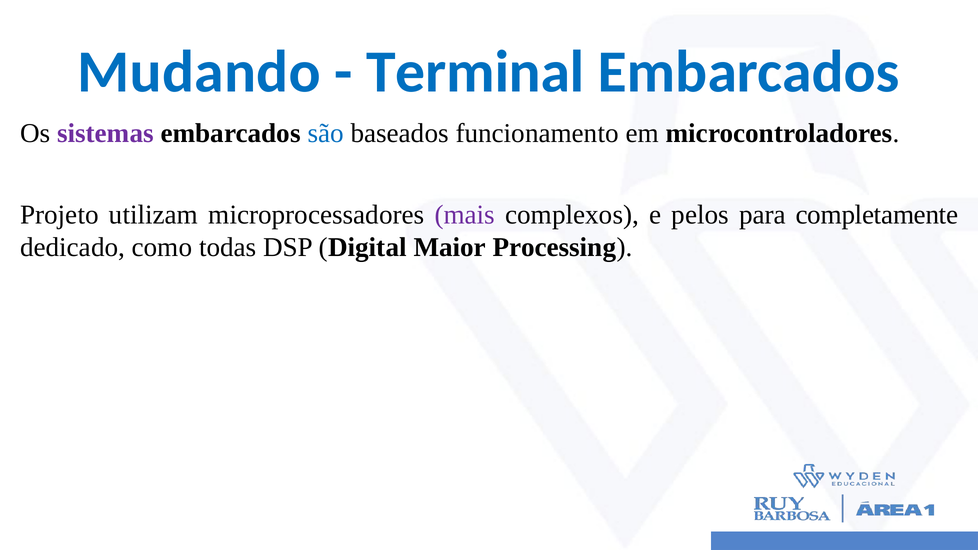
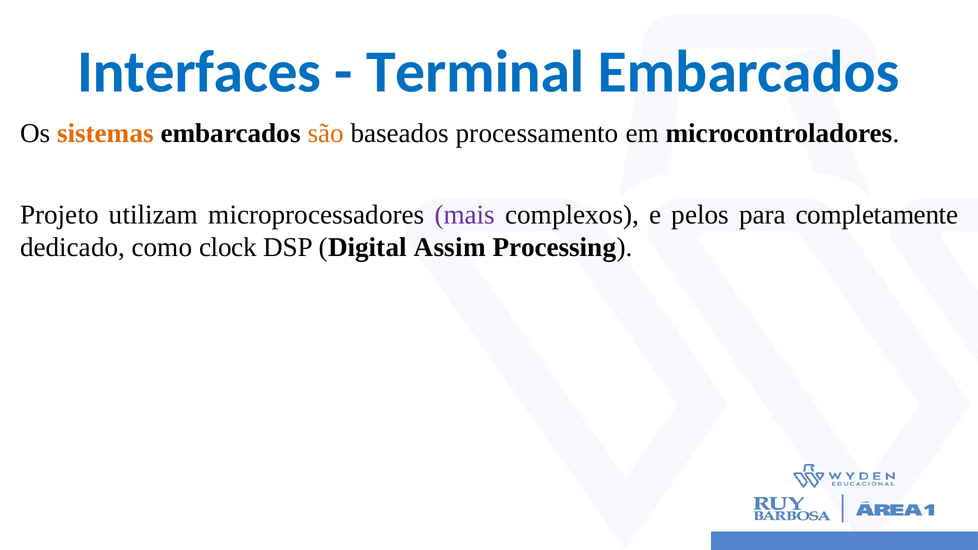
Mudando: Mudando -> Interfaces
sistemas colour: purple -> orange
são colour: blue -> orange
funcionamento: funcionamento -> processamento
todas: todas -> clock
Maior: Maior -> Assim
